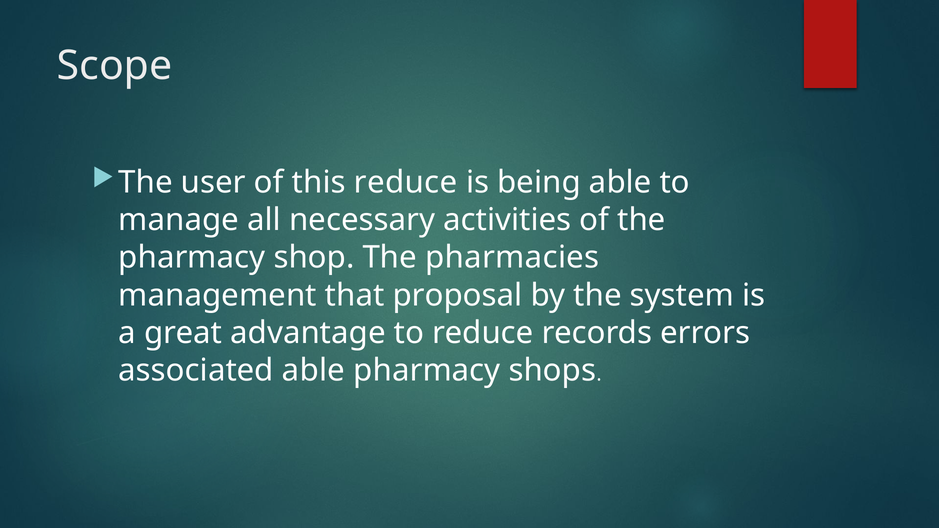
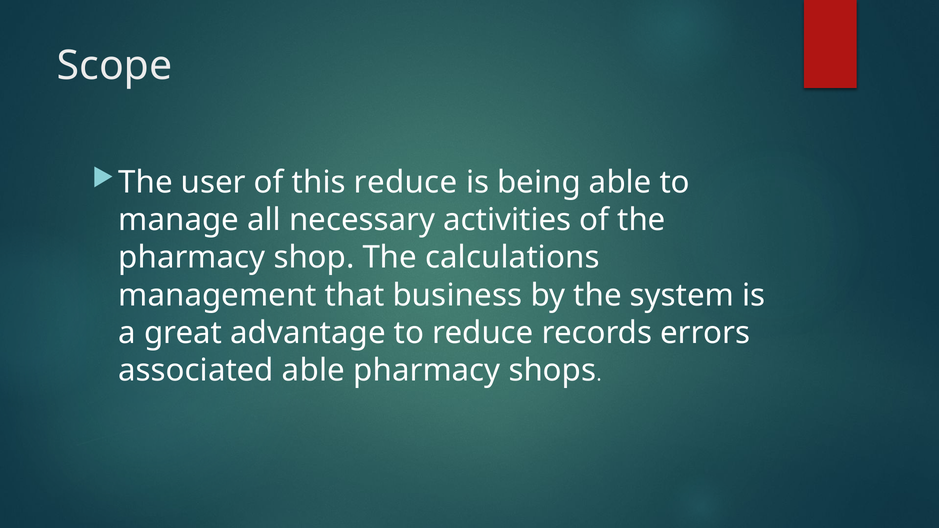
pharmacies: pharmacies -> calculations
proposal: proposal -> business
